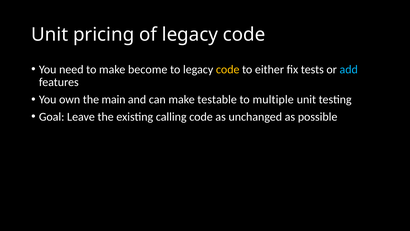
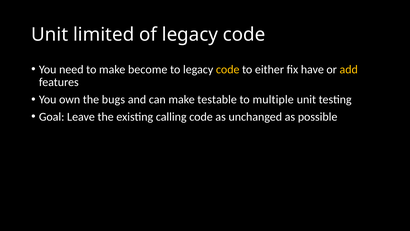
pricing: pricing -> limited
tests: tests -> have
add colour: light blue -> yellow
main: main -> bugs
